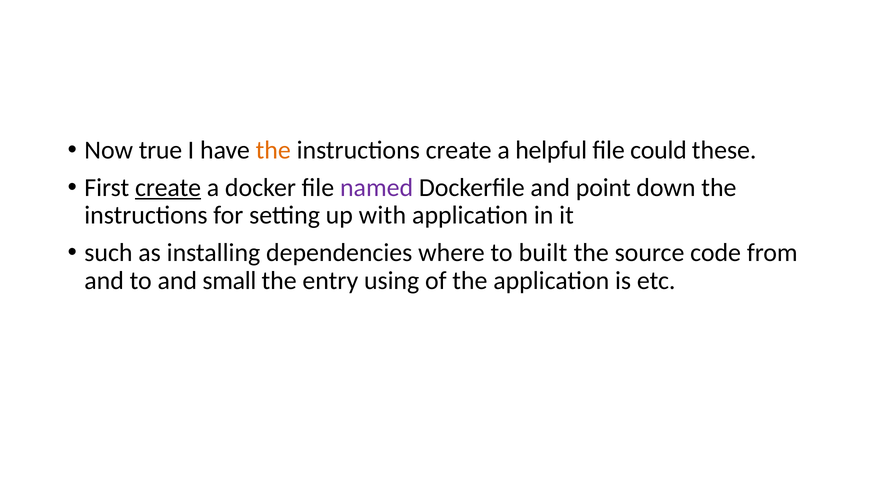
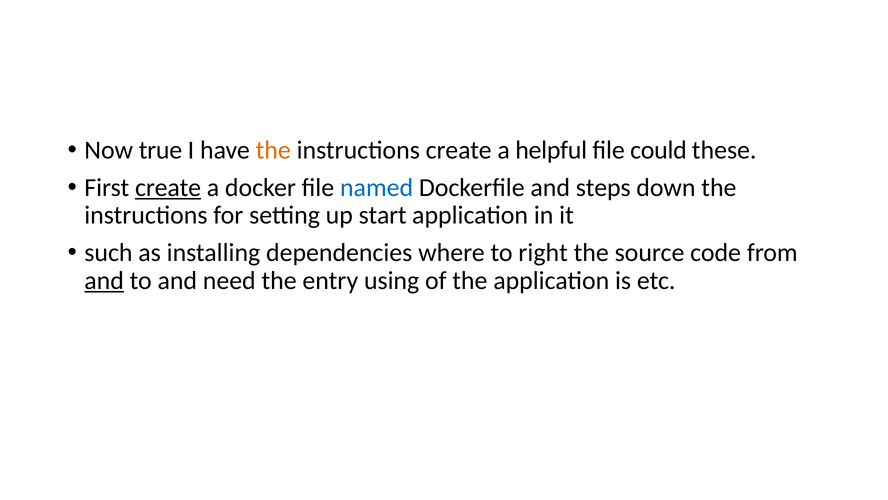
named colour: purple -> blue
point: point -> steps
with: with -> start
built: built -> right
and at (104, 280) underline: none -> present
small: small -> need
